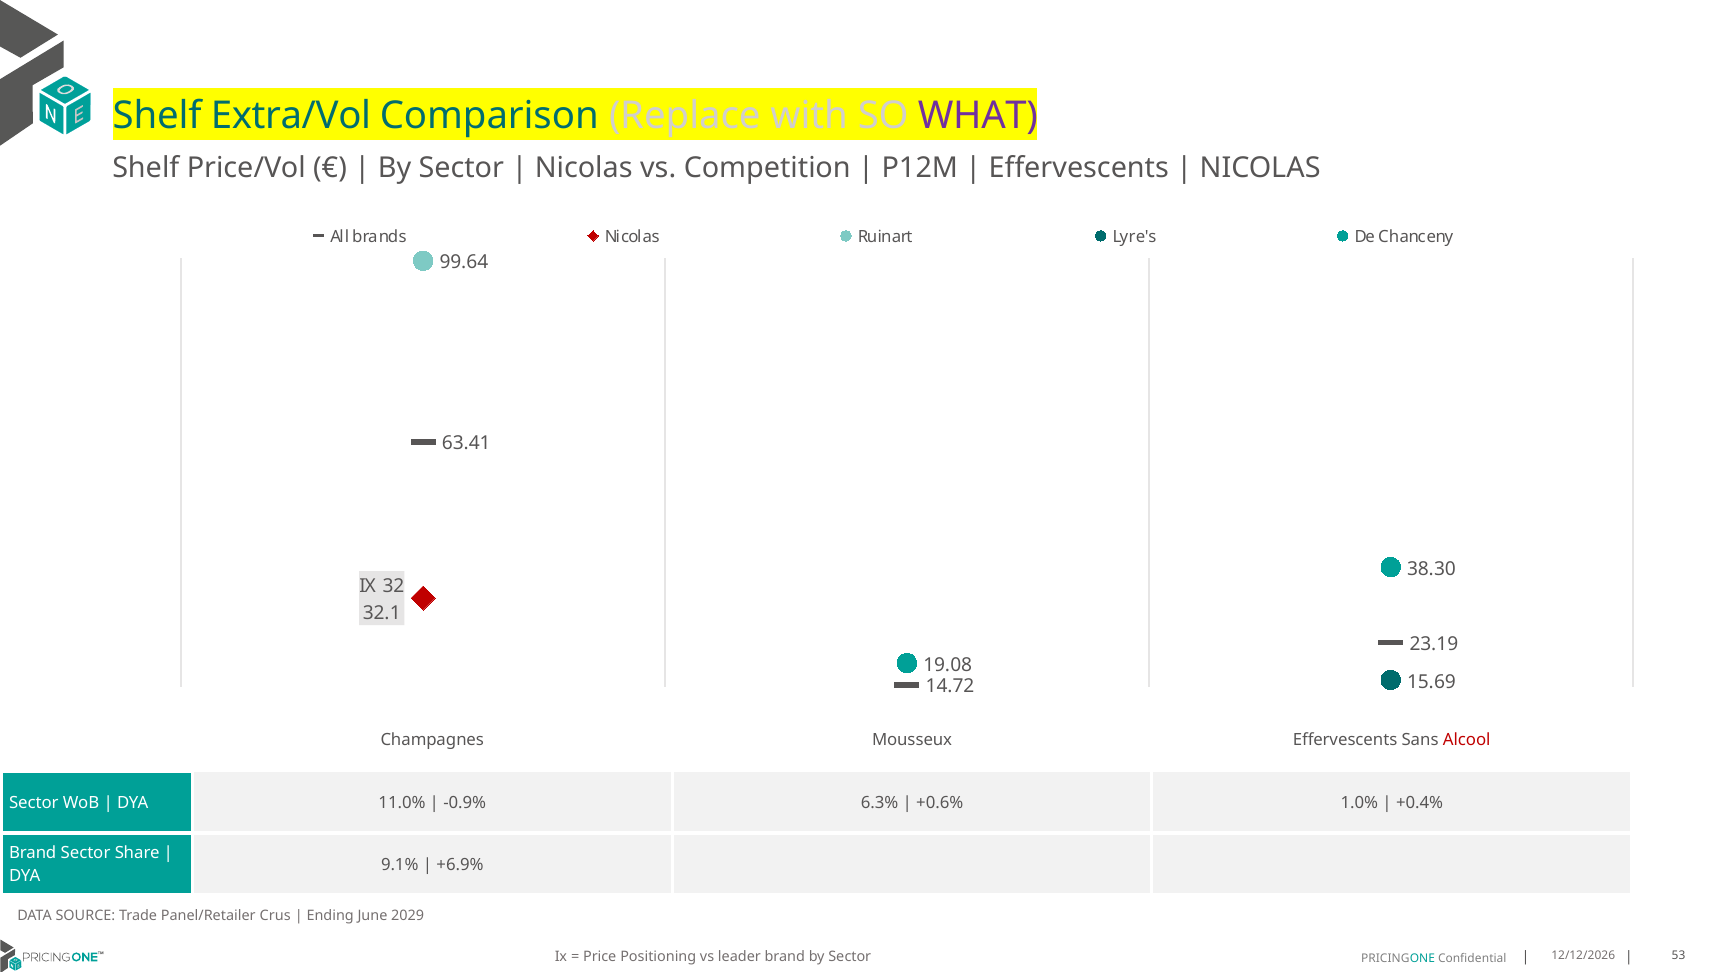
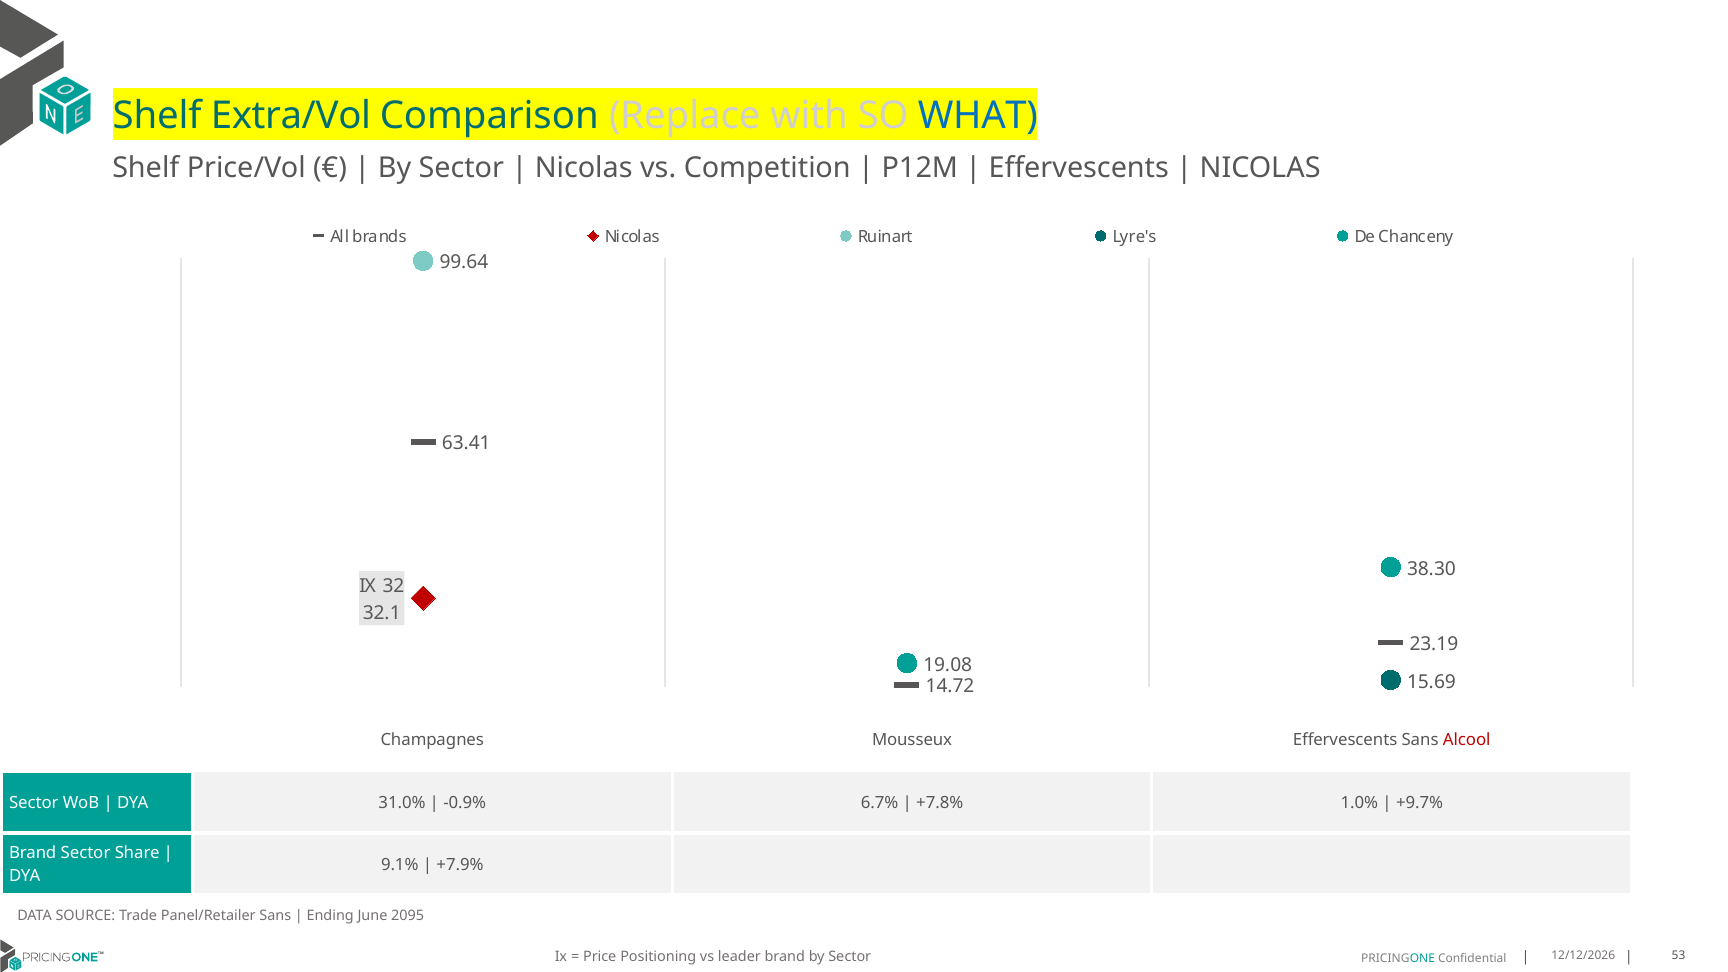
WHAT colour: purple -> blue
11.0%: 11.0% -> 31.0%
6.3%: 6.3% -> 6.7%
+0.6%: +0.6% -> +7.8%
+0.4%: +0.4% -> +9.7%
+6.9%: +6.9% -> +7.9%
Panel/Retailer Crus: Crus -> Sans
2029: 2029 -> 2095
